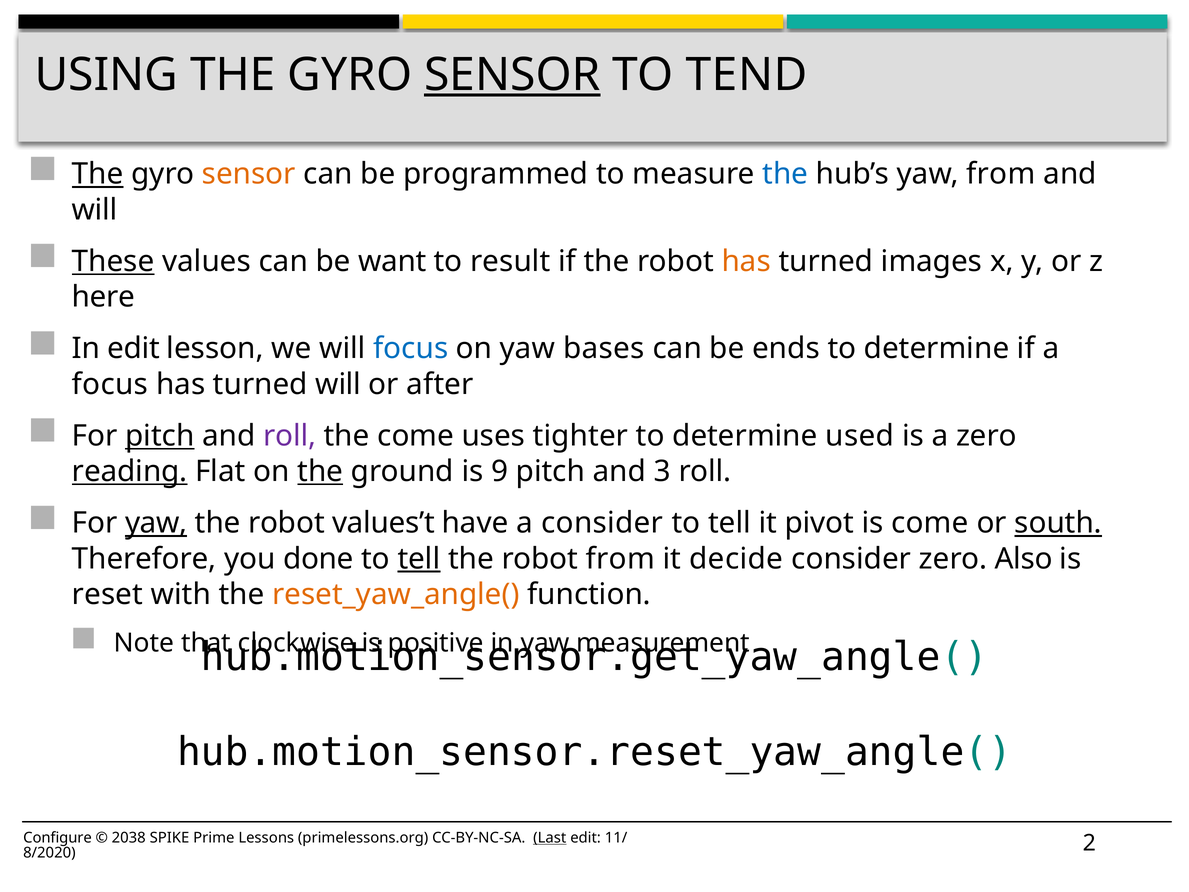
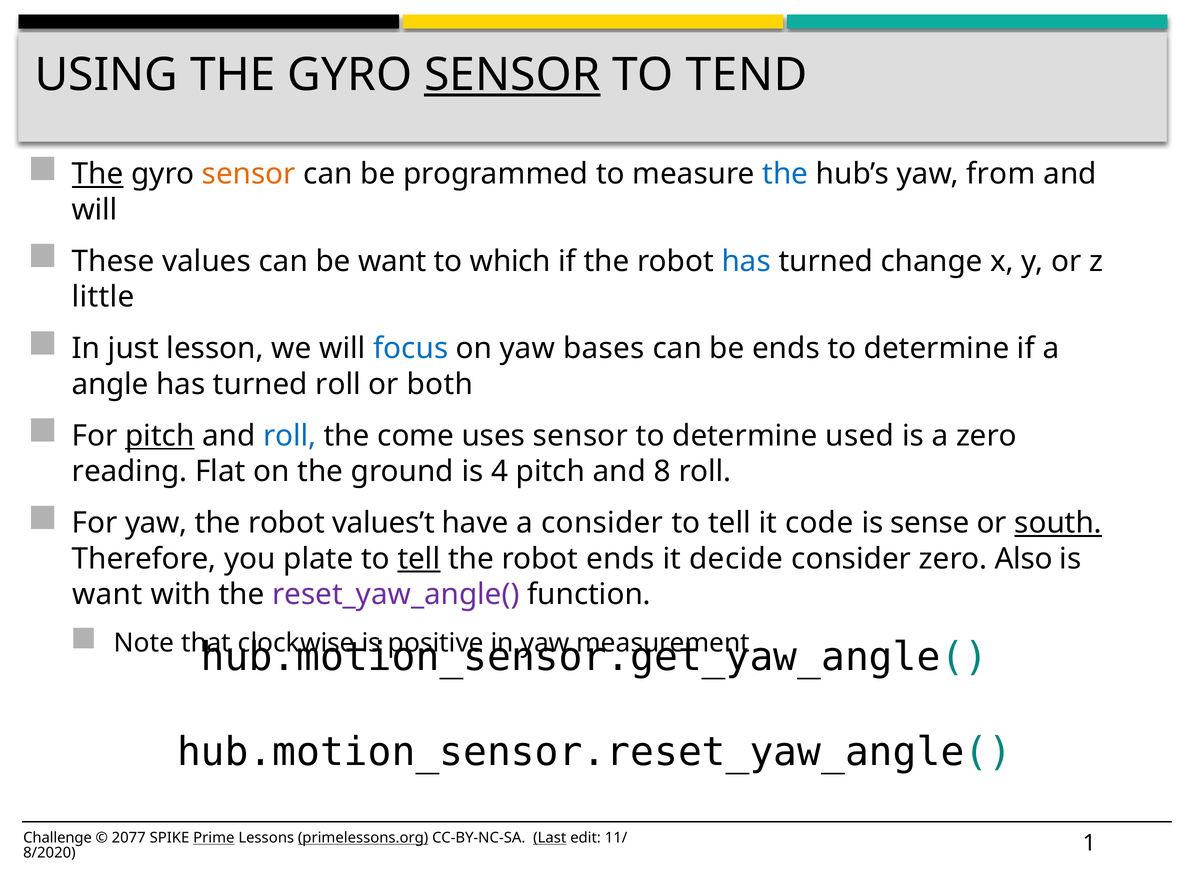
These underline: present -> none
result: result -> which
has at (746, 261) colour: orange -> blue
images: images -> change
here: here -> little
In edit: edit -> just
focus at (110, 384): focus -> angle
turned will: will -> roll
after: after -> both
roll at (290, 436) colour: purple -> blue
uses tighter: tighter -> sensor
reading underline: present -> none
the at (320, 471) underline: present -> none
9: 9 -> 4
3: 3 -> 8
yaw at (156, 523) underline: present -> none
pivot: pivot -> code
is come: come -> sense
done: done -> plate
robot from: from -> ends
reset at (107, 594): reset -> want
reset_yaw_angle( colour: orange -> purple
Configure: Configure -> Challenge
2038: 2038 -> 2077
Prime underline: none -> present
primelessons.org underline: none -> present
2: 2 -> 1
